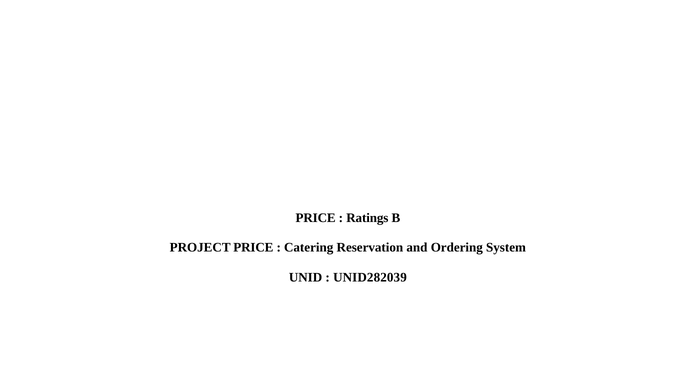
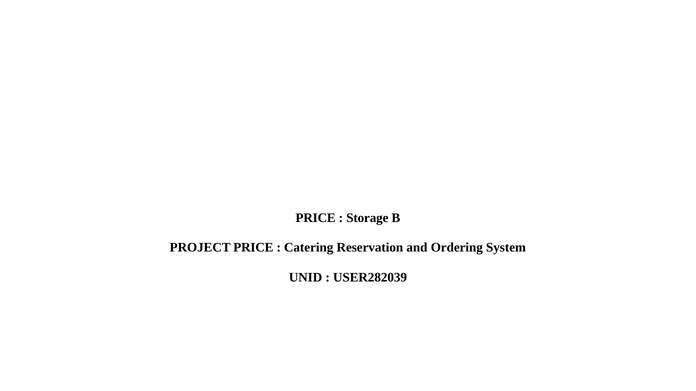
Ratings: Ratings -> Storage
UNID282039: UNID282039 -> USER282039
